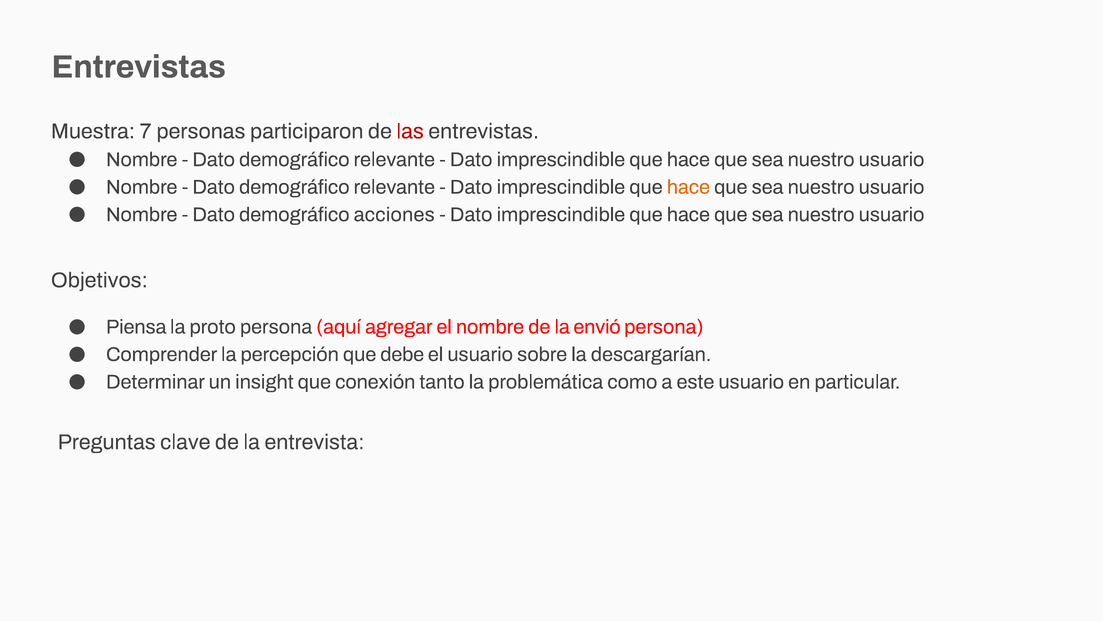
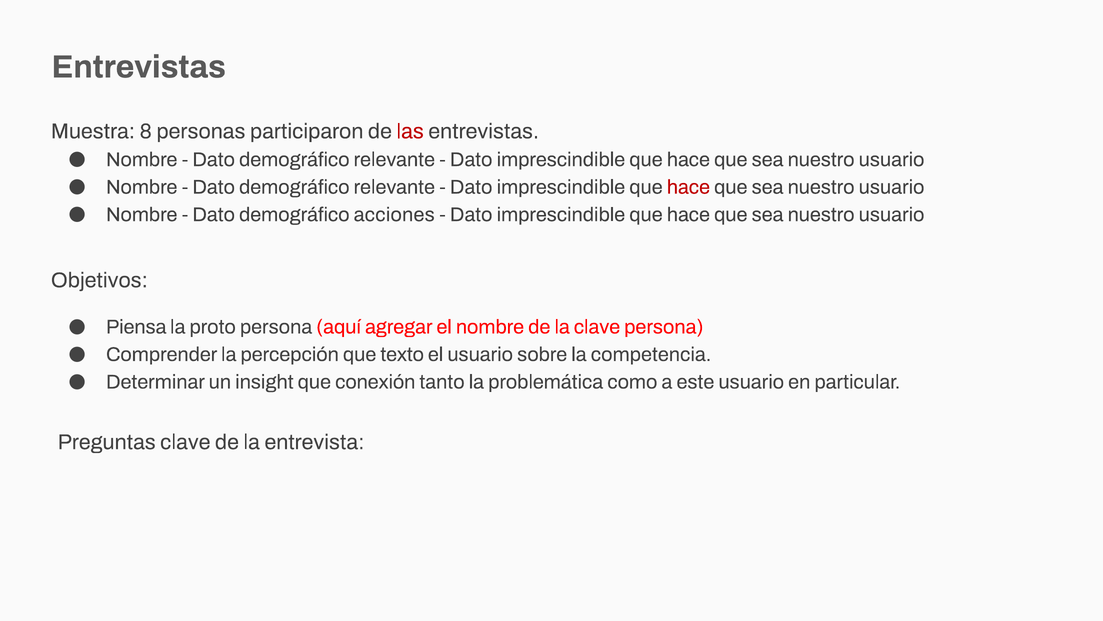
7: 7 -> 8
hace at (688, 187) colour: orange -> red
la envió: envió -> clave
debe: debe -> texto
descargarían: descargarían -> competencia
